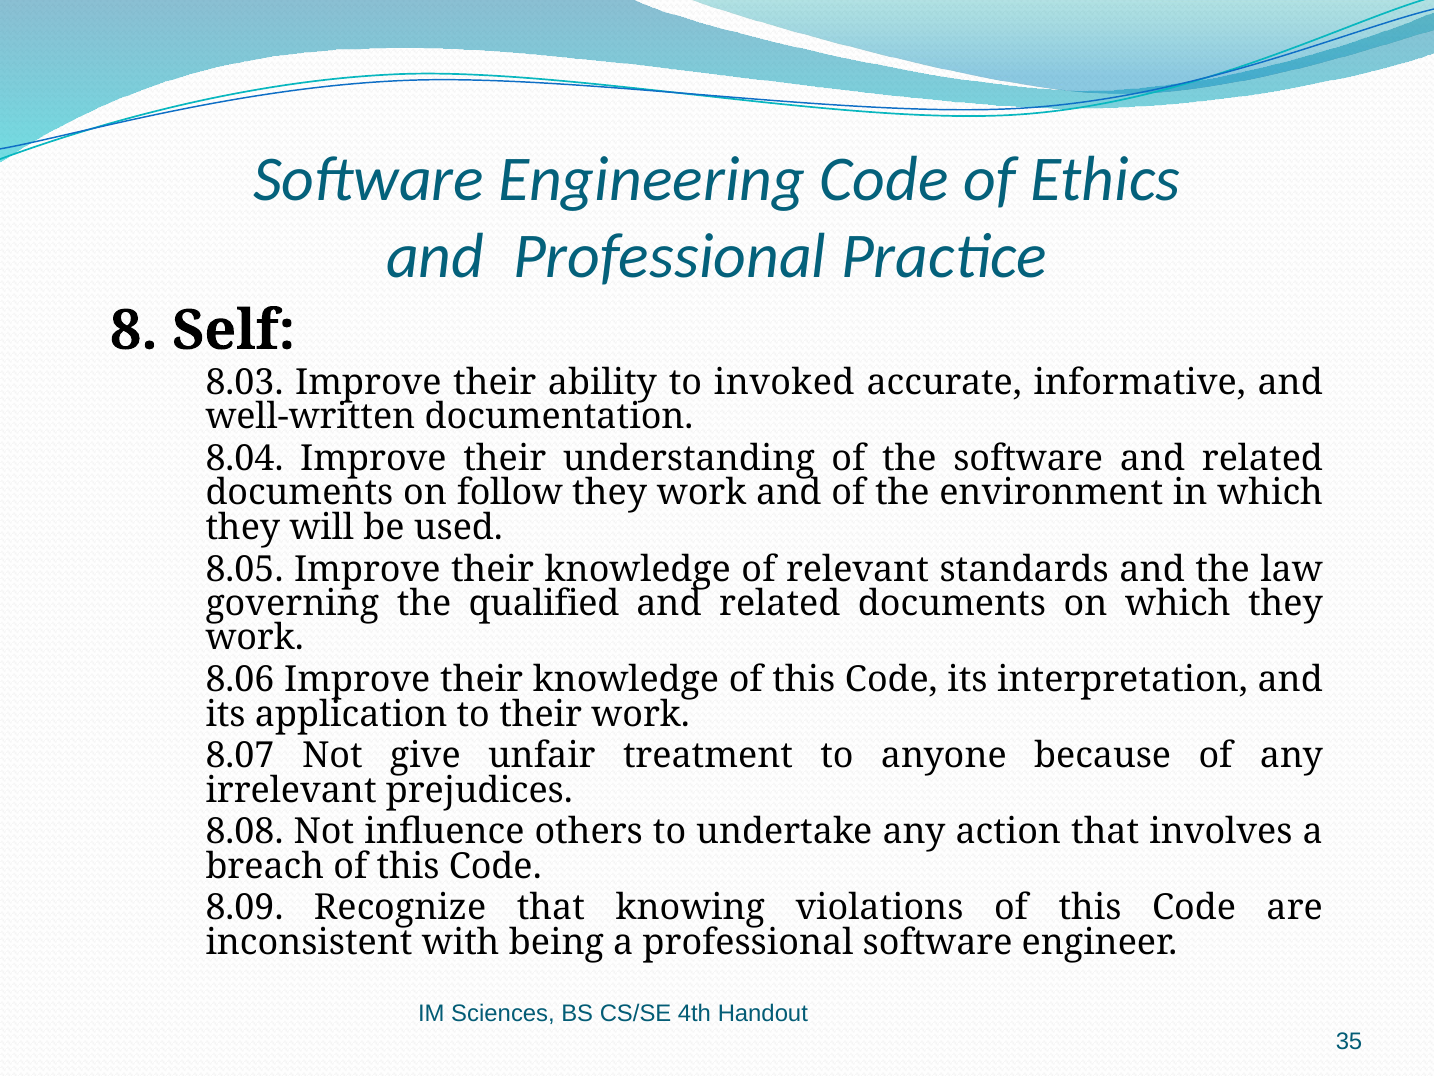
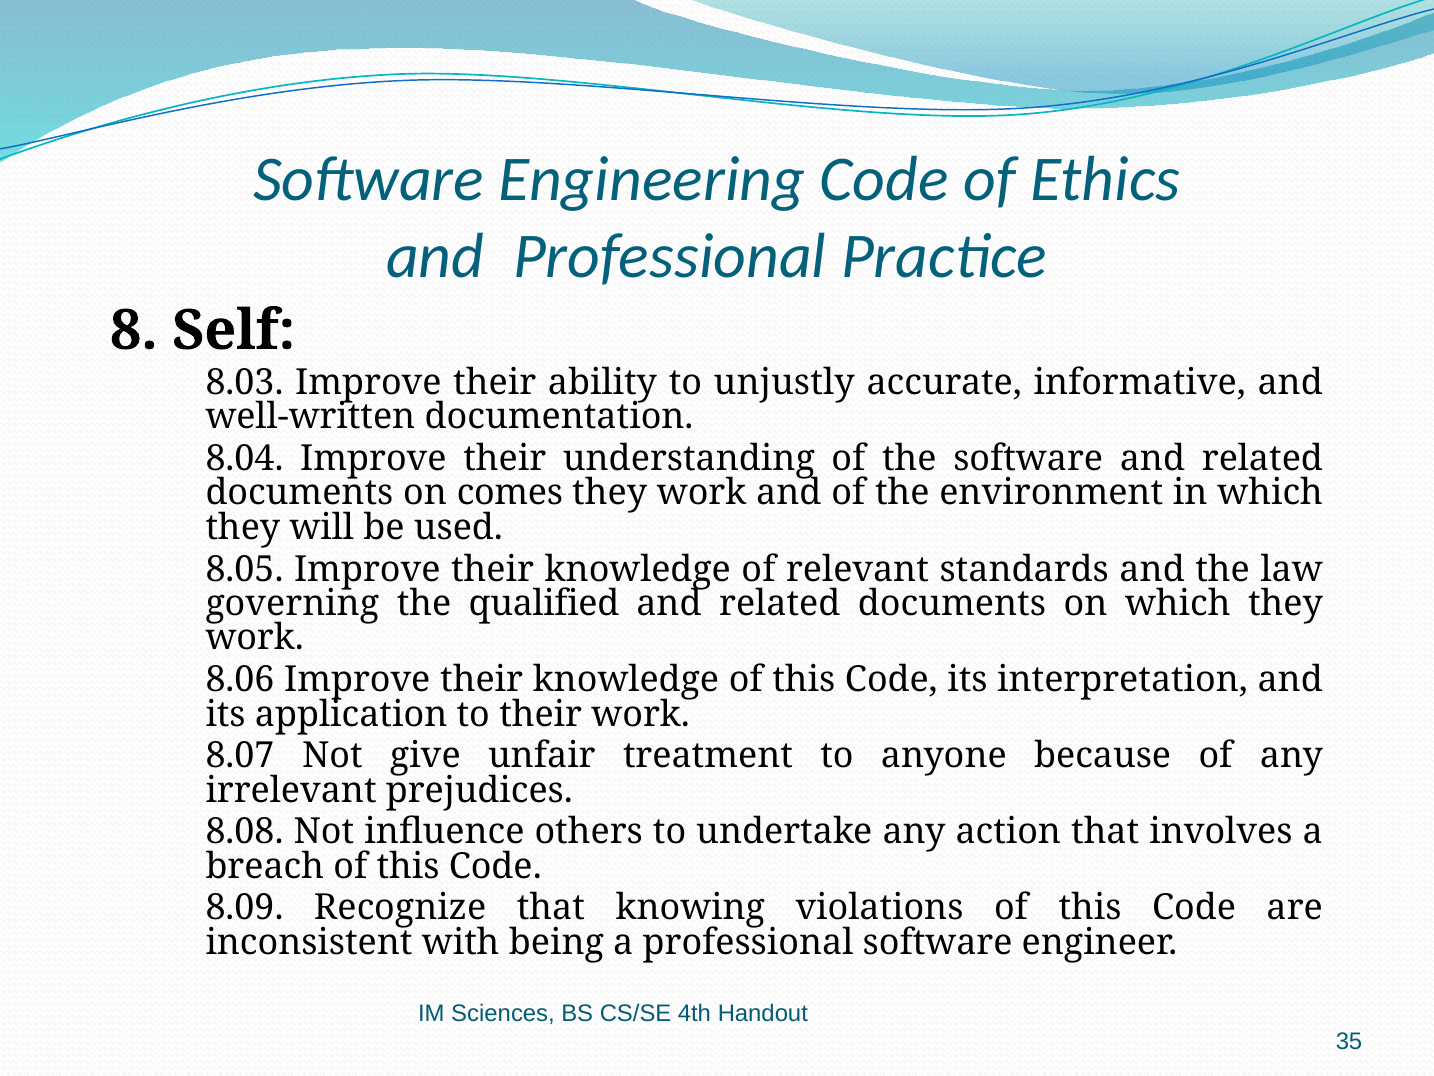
invoked: invoked -> unjustly
follow: follow -> comes
